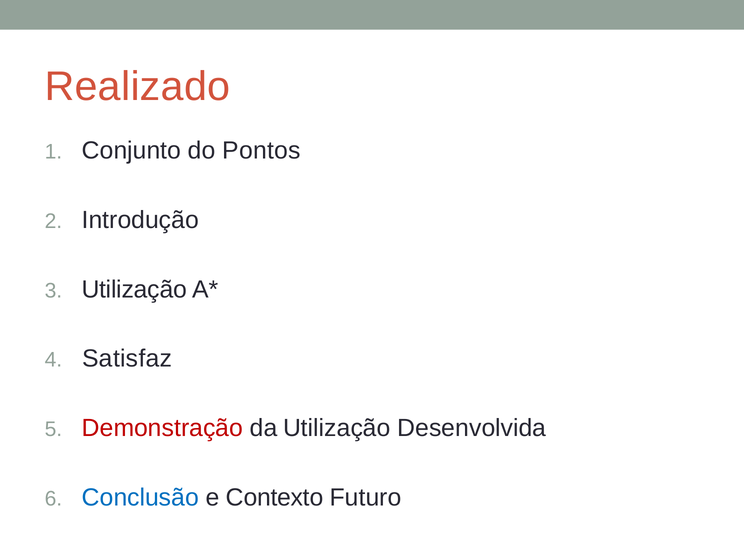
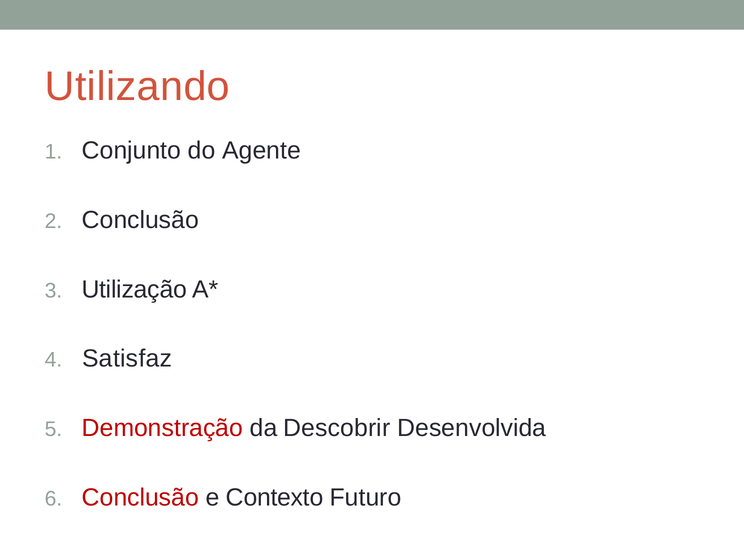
Realizado: Realizado -> Utilizando
Pontos: Pontos -> Agente
Introdução at (140, 220): Introdução -> Conclusão
da Utilização: Utilização -> Descobrir
Conclusão at (140, 498) colour: blue -> red
